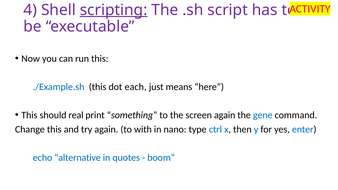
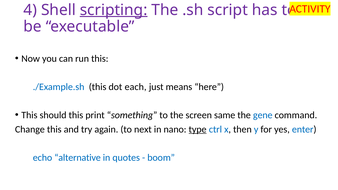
should real: real -> this
screen again: again -> same
with: with -> next
type underline: none -> present
